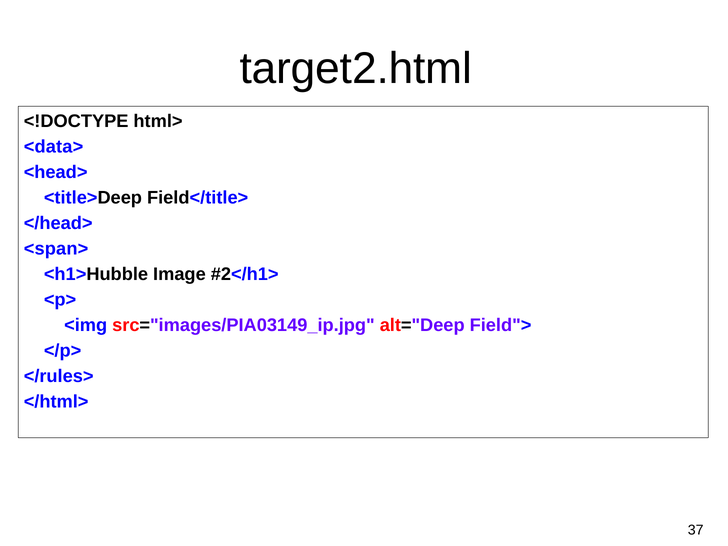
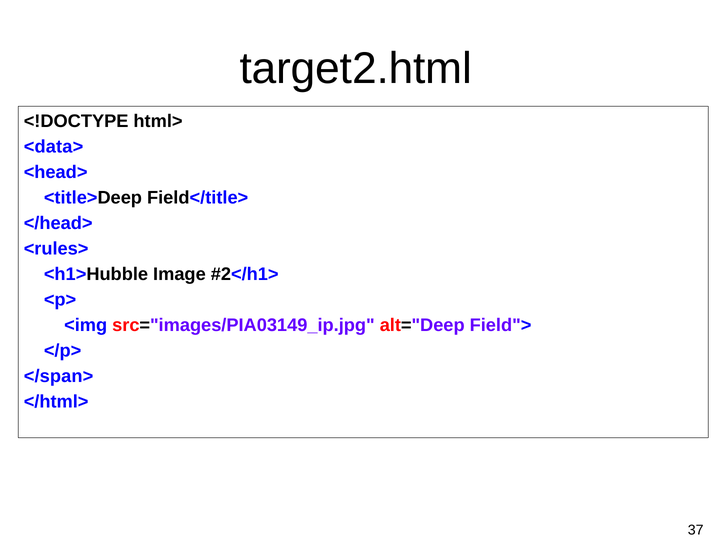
<span>: <span> -> <rules>
</rules>: </rules> -> </span>
